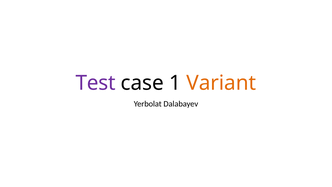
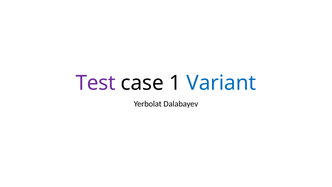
Variant colour: orange -> blue
